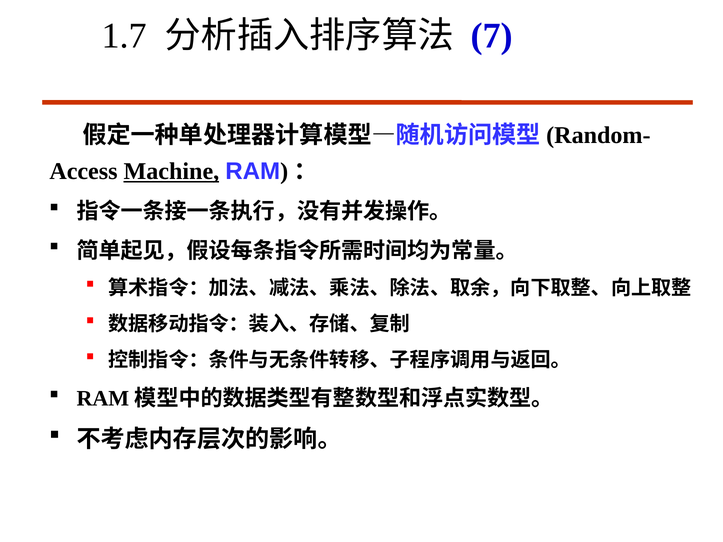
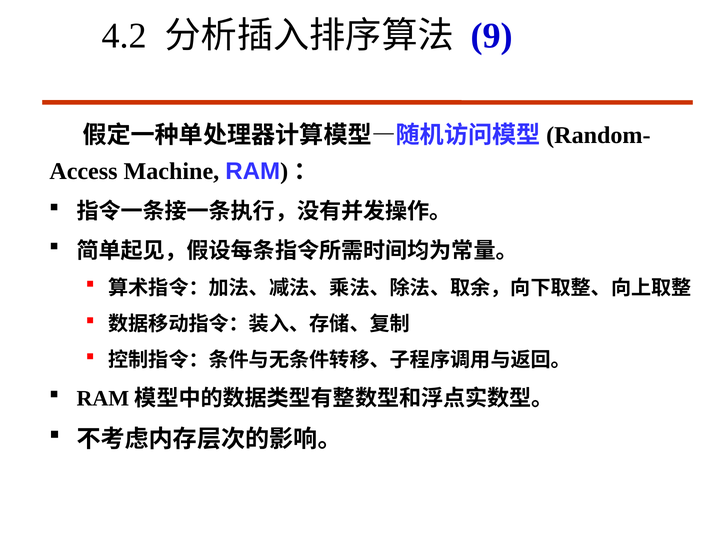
1.7: 1.7 -> 4.2
7: 7 -> 9
Machine underline: present -> none
